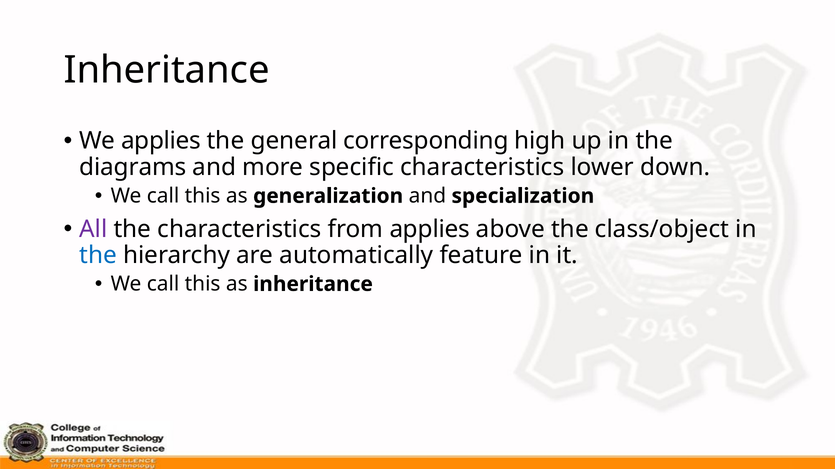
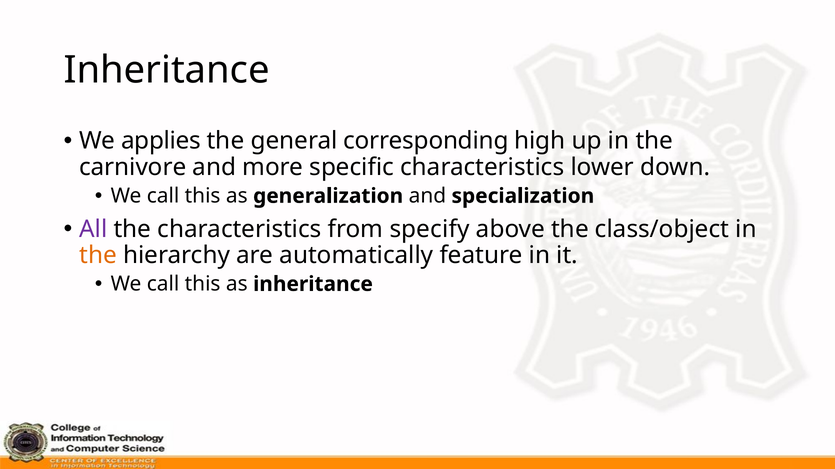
diagrams: diagrams -> carnivore
from applies: applies -> specify
the at (98, 256) colour: blue -> orange
